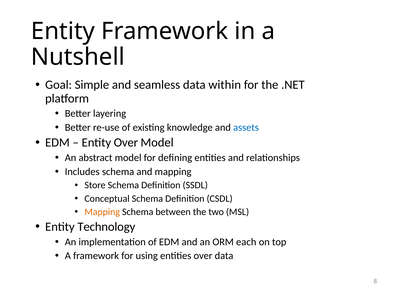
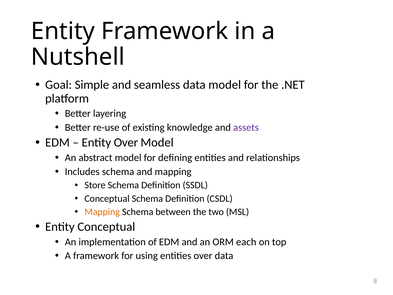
data within: within -> model
assets colour: blue -> purple
Entity Technology: Technology -> Conceptual
